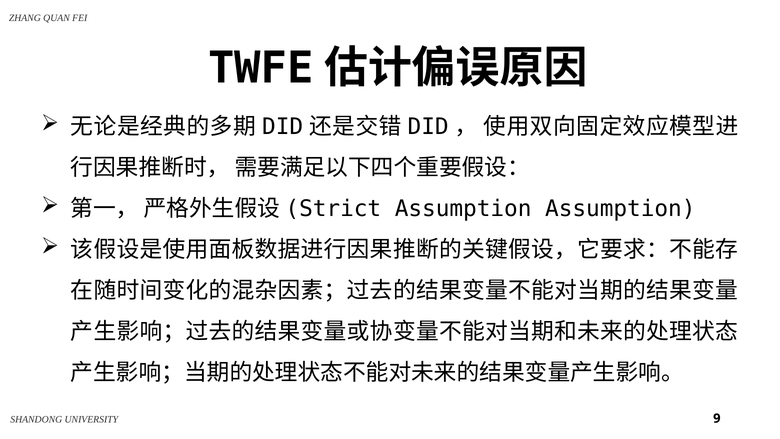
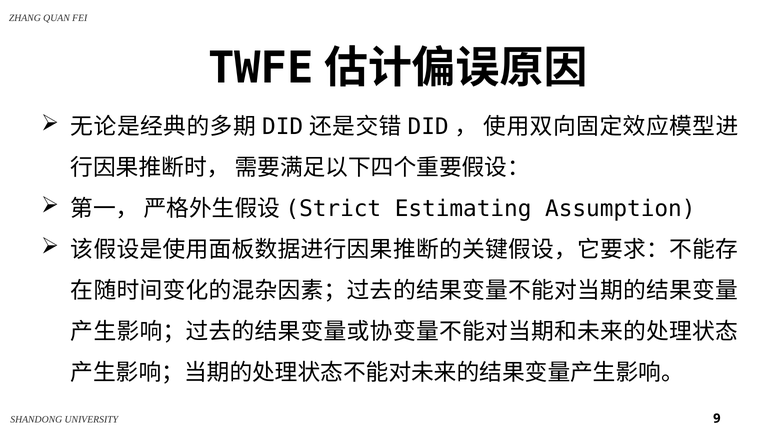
Assumption at (463, 209): Assumption -> Estimating
